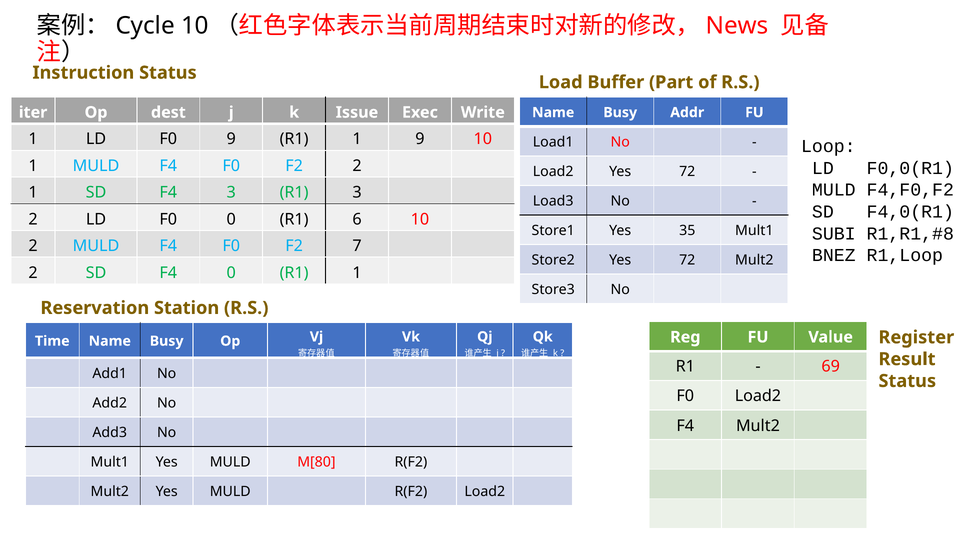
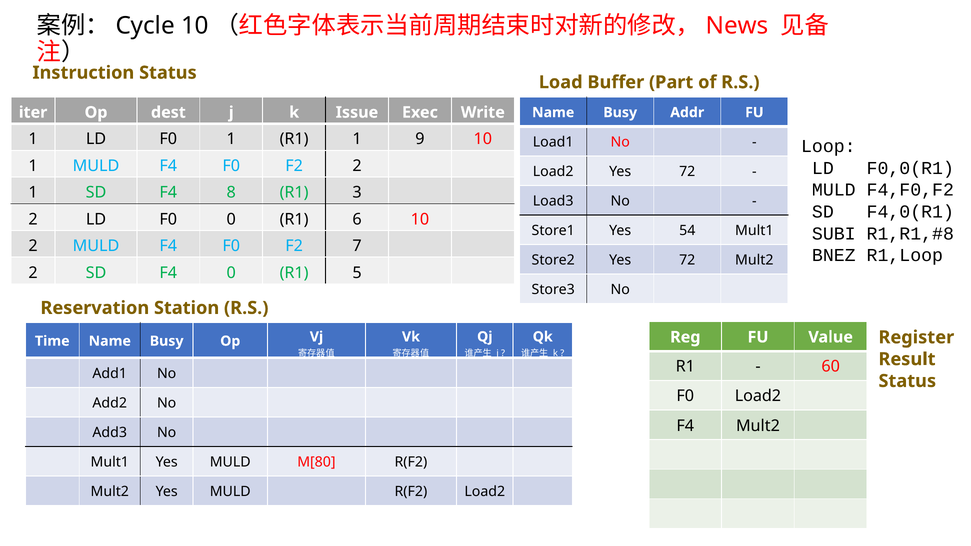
F0 9: 9 -> 1
F4 3: 3 -> 8
35: 35 -> 54
0 R1 1: 1 -> 5
69: 69 -> 60
